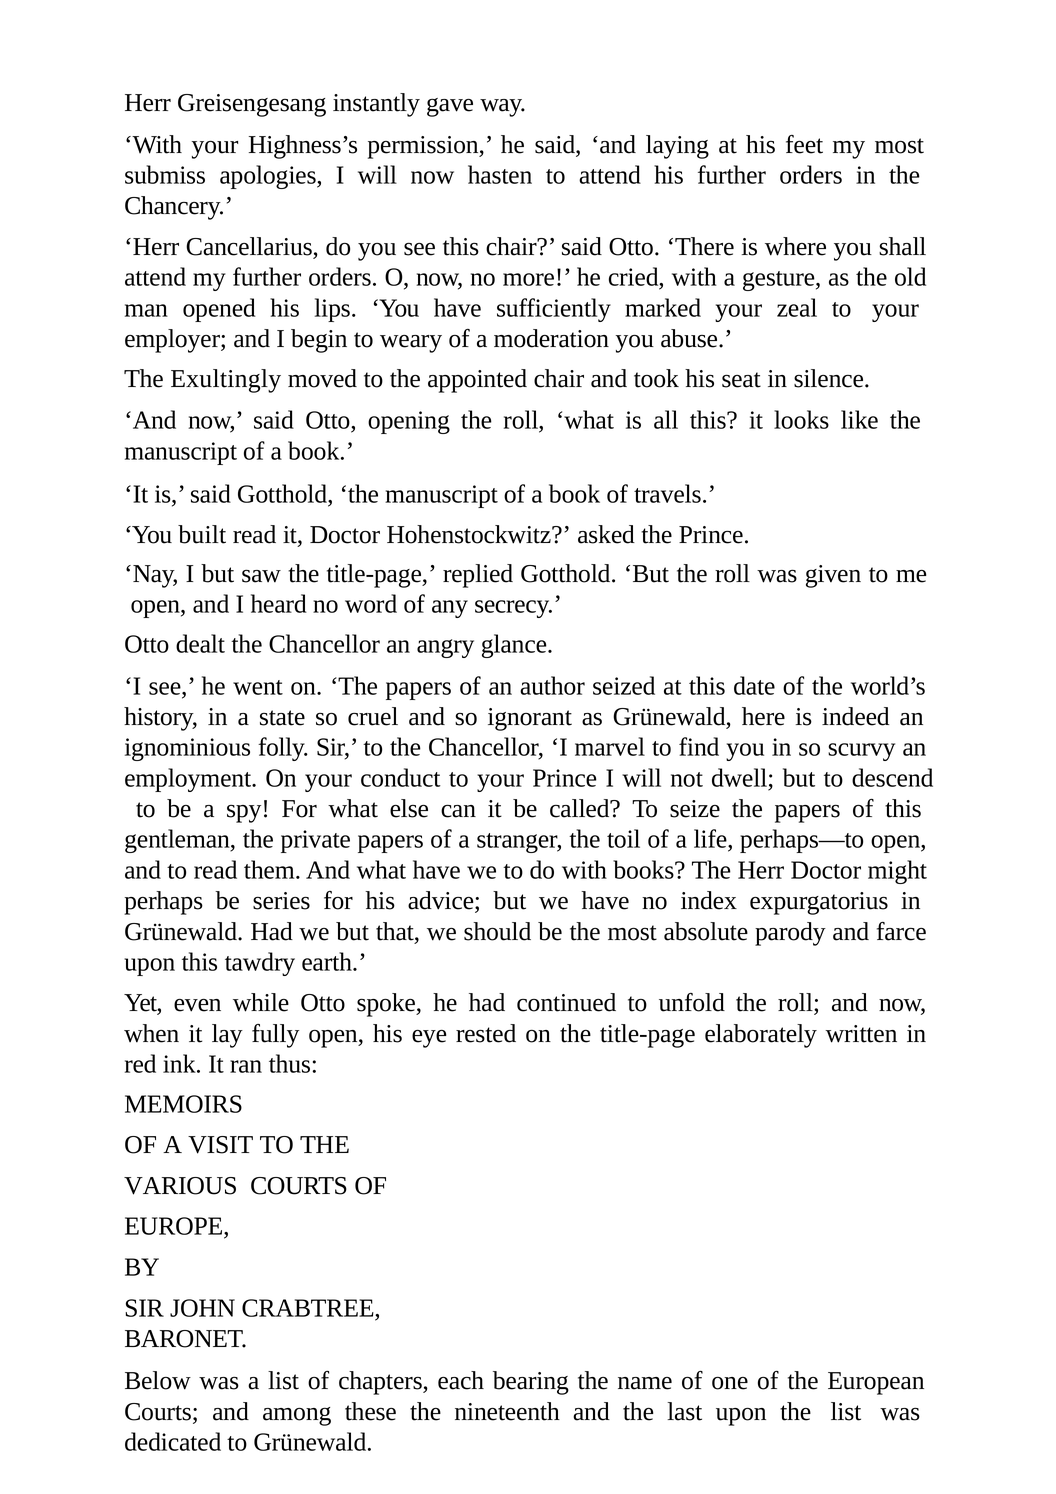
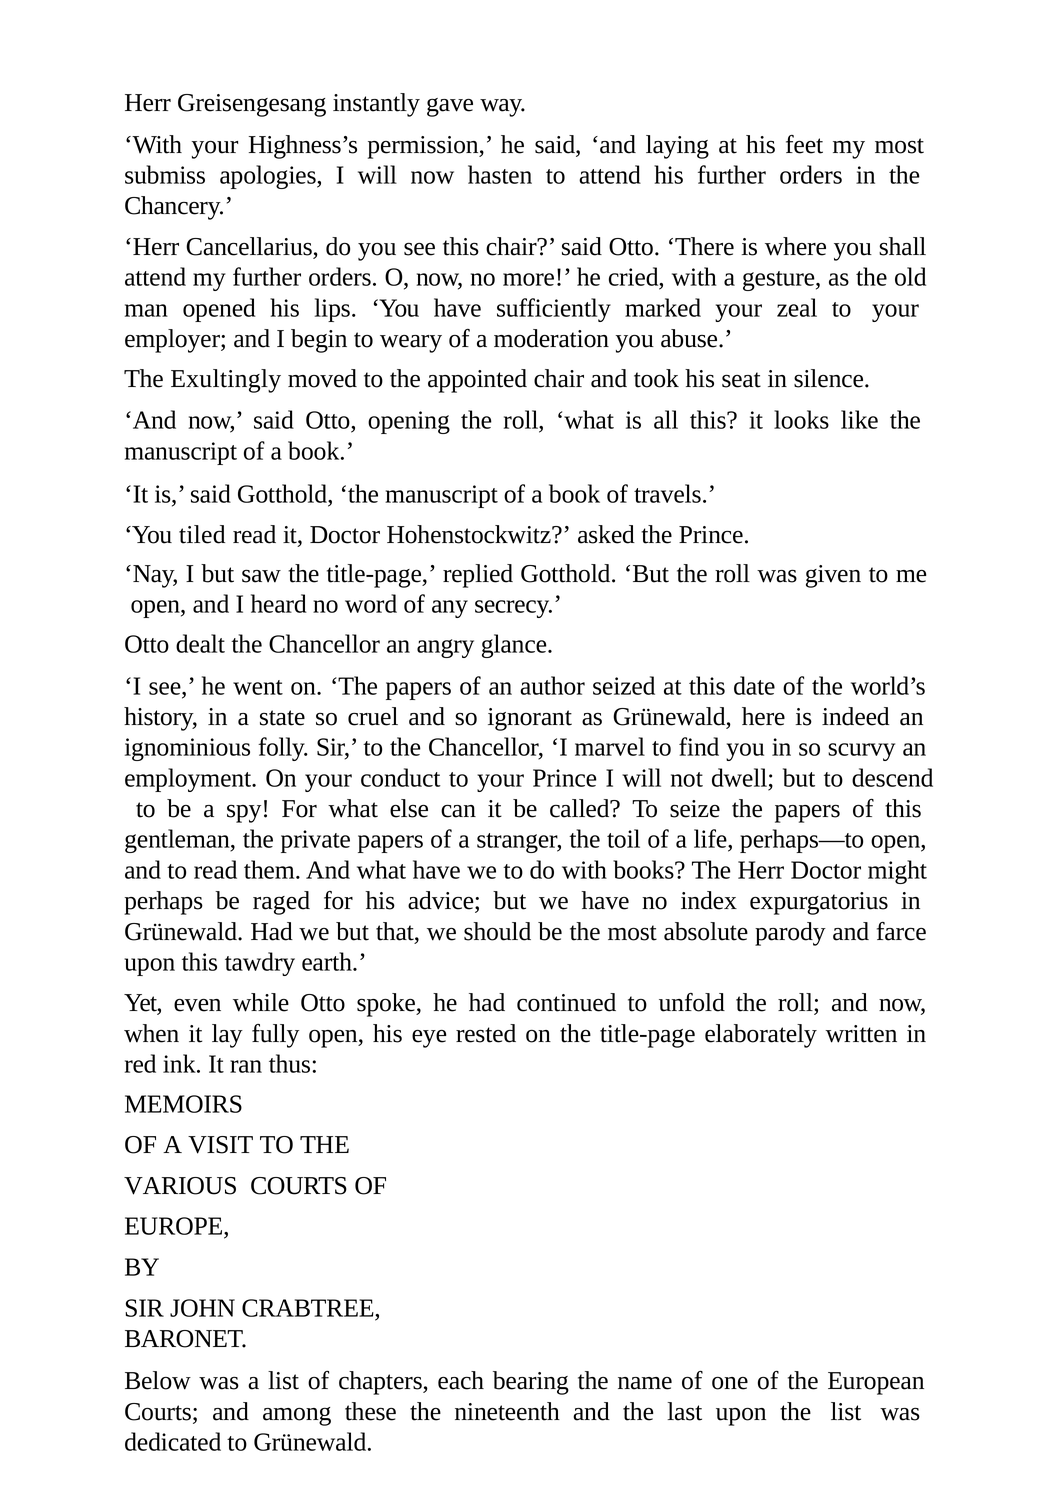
built: built -> tiled
series: series -> raged
